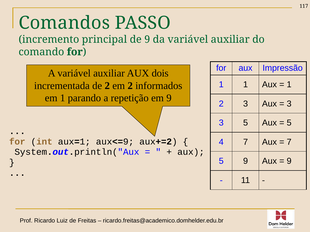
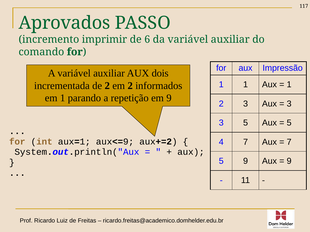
Comandos: Comandos -> Aprovados
principal: principal -> imprimir
de 9: 9 -> 6
